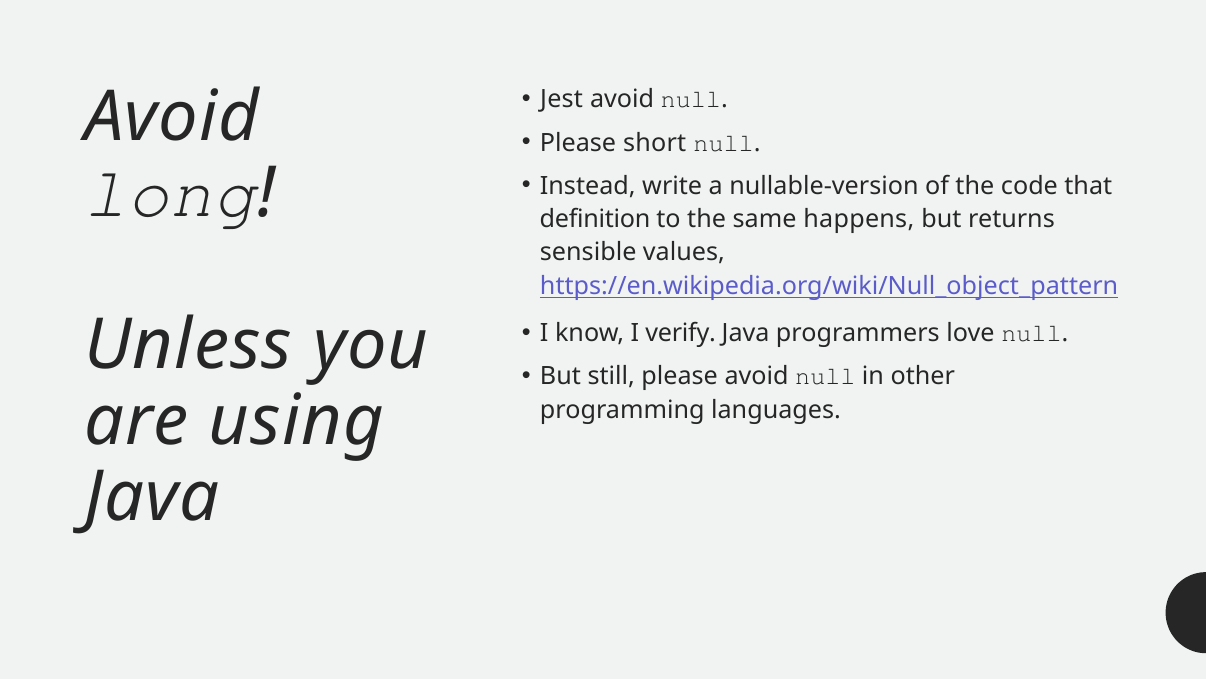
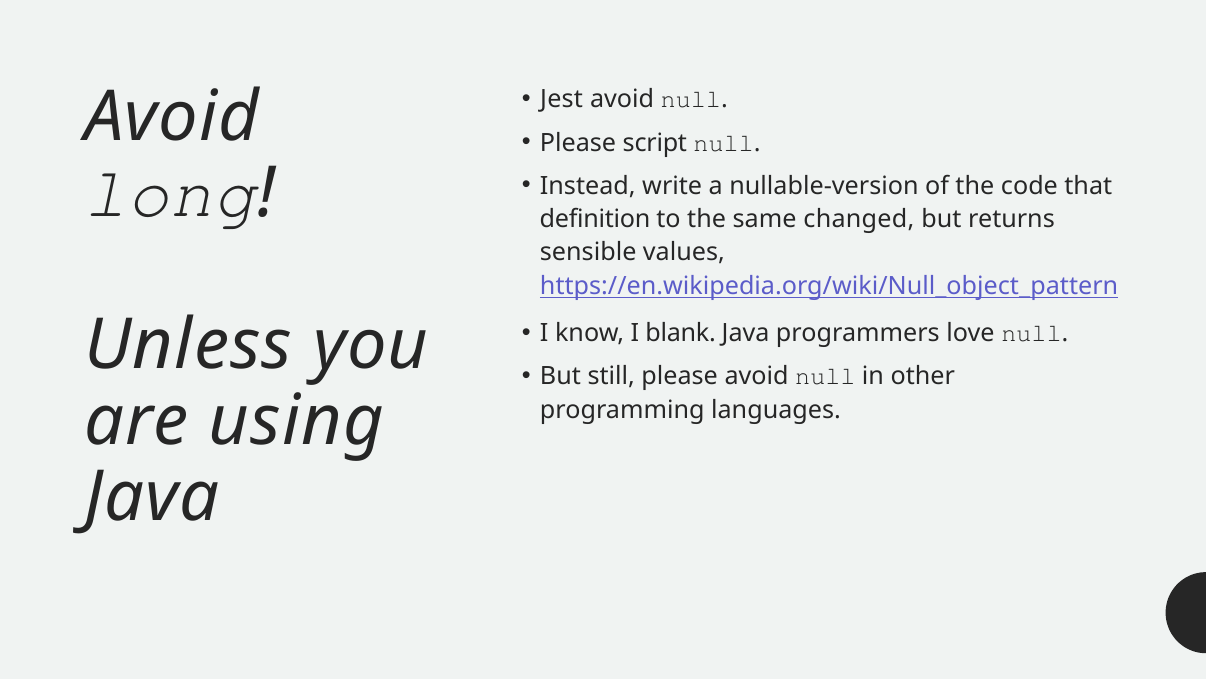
short: short -> script
happens: happens -> changed
verify: verify -> blank
